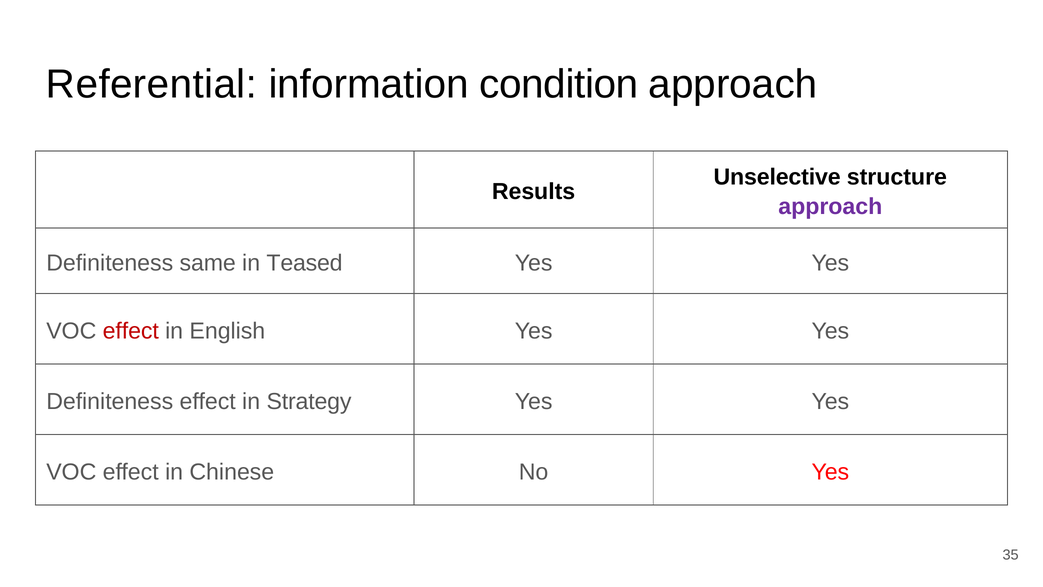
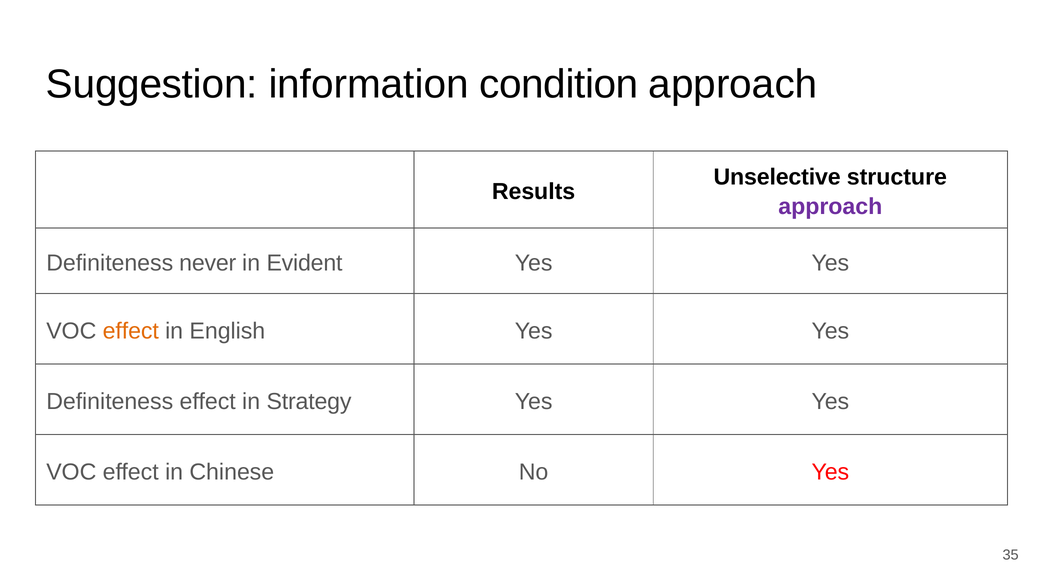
Referential: Referential -> Suggestion
same: same -> never
Teased: Teased -> Evident
effect at (131, 331) colour: red -> orange
